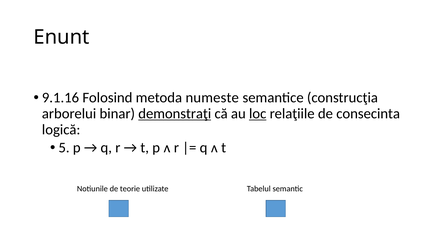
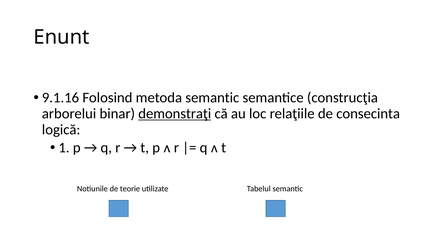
metoda numeste: numeste -> semantic
loc underline: present -> none
5: 5 -> 1
